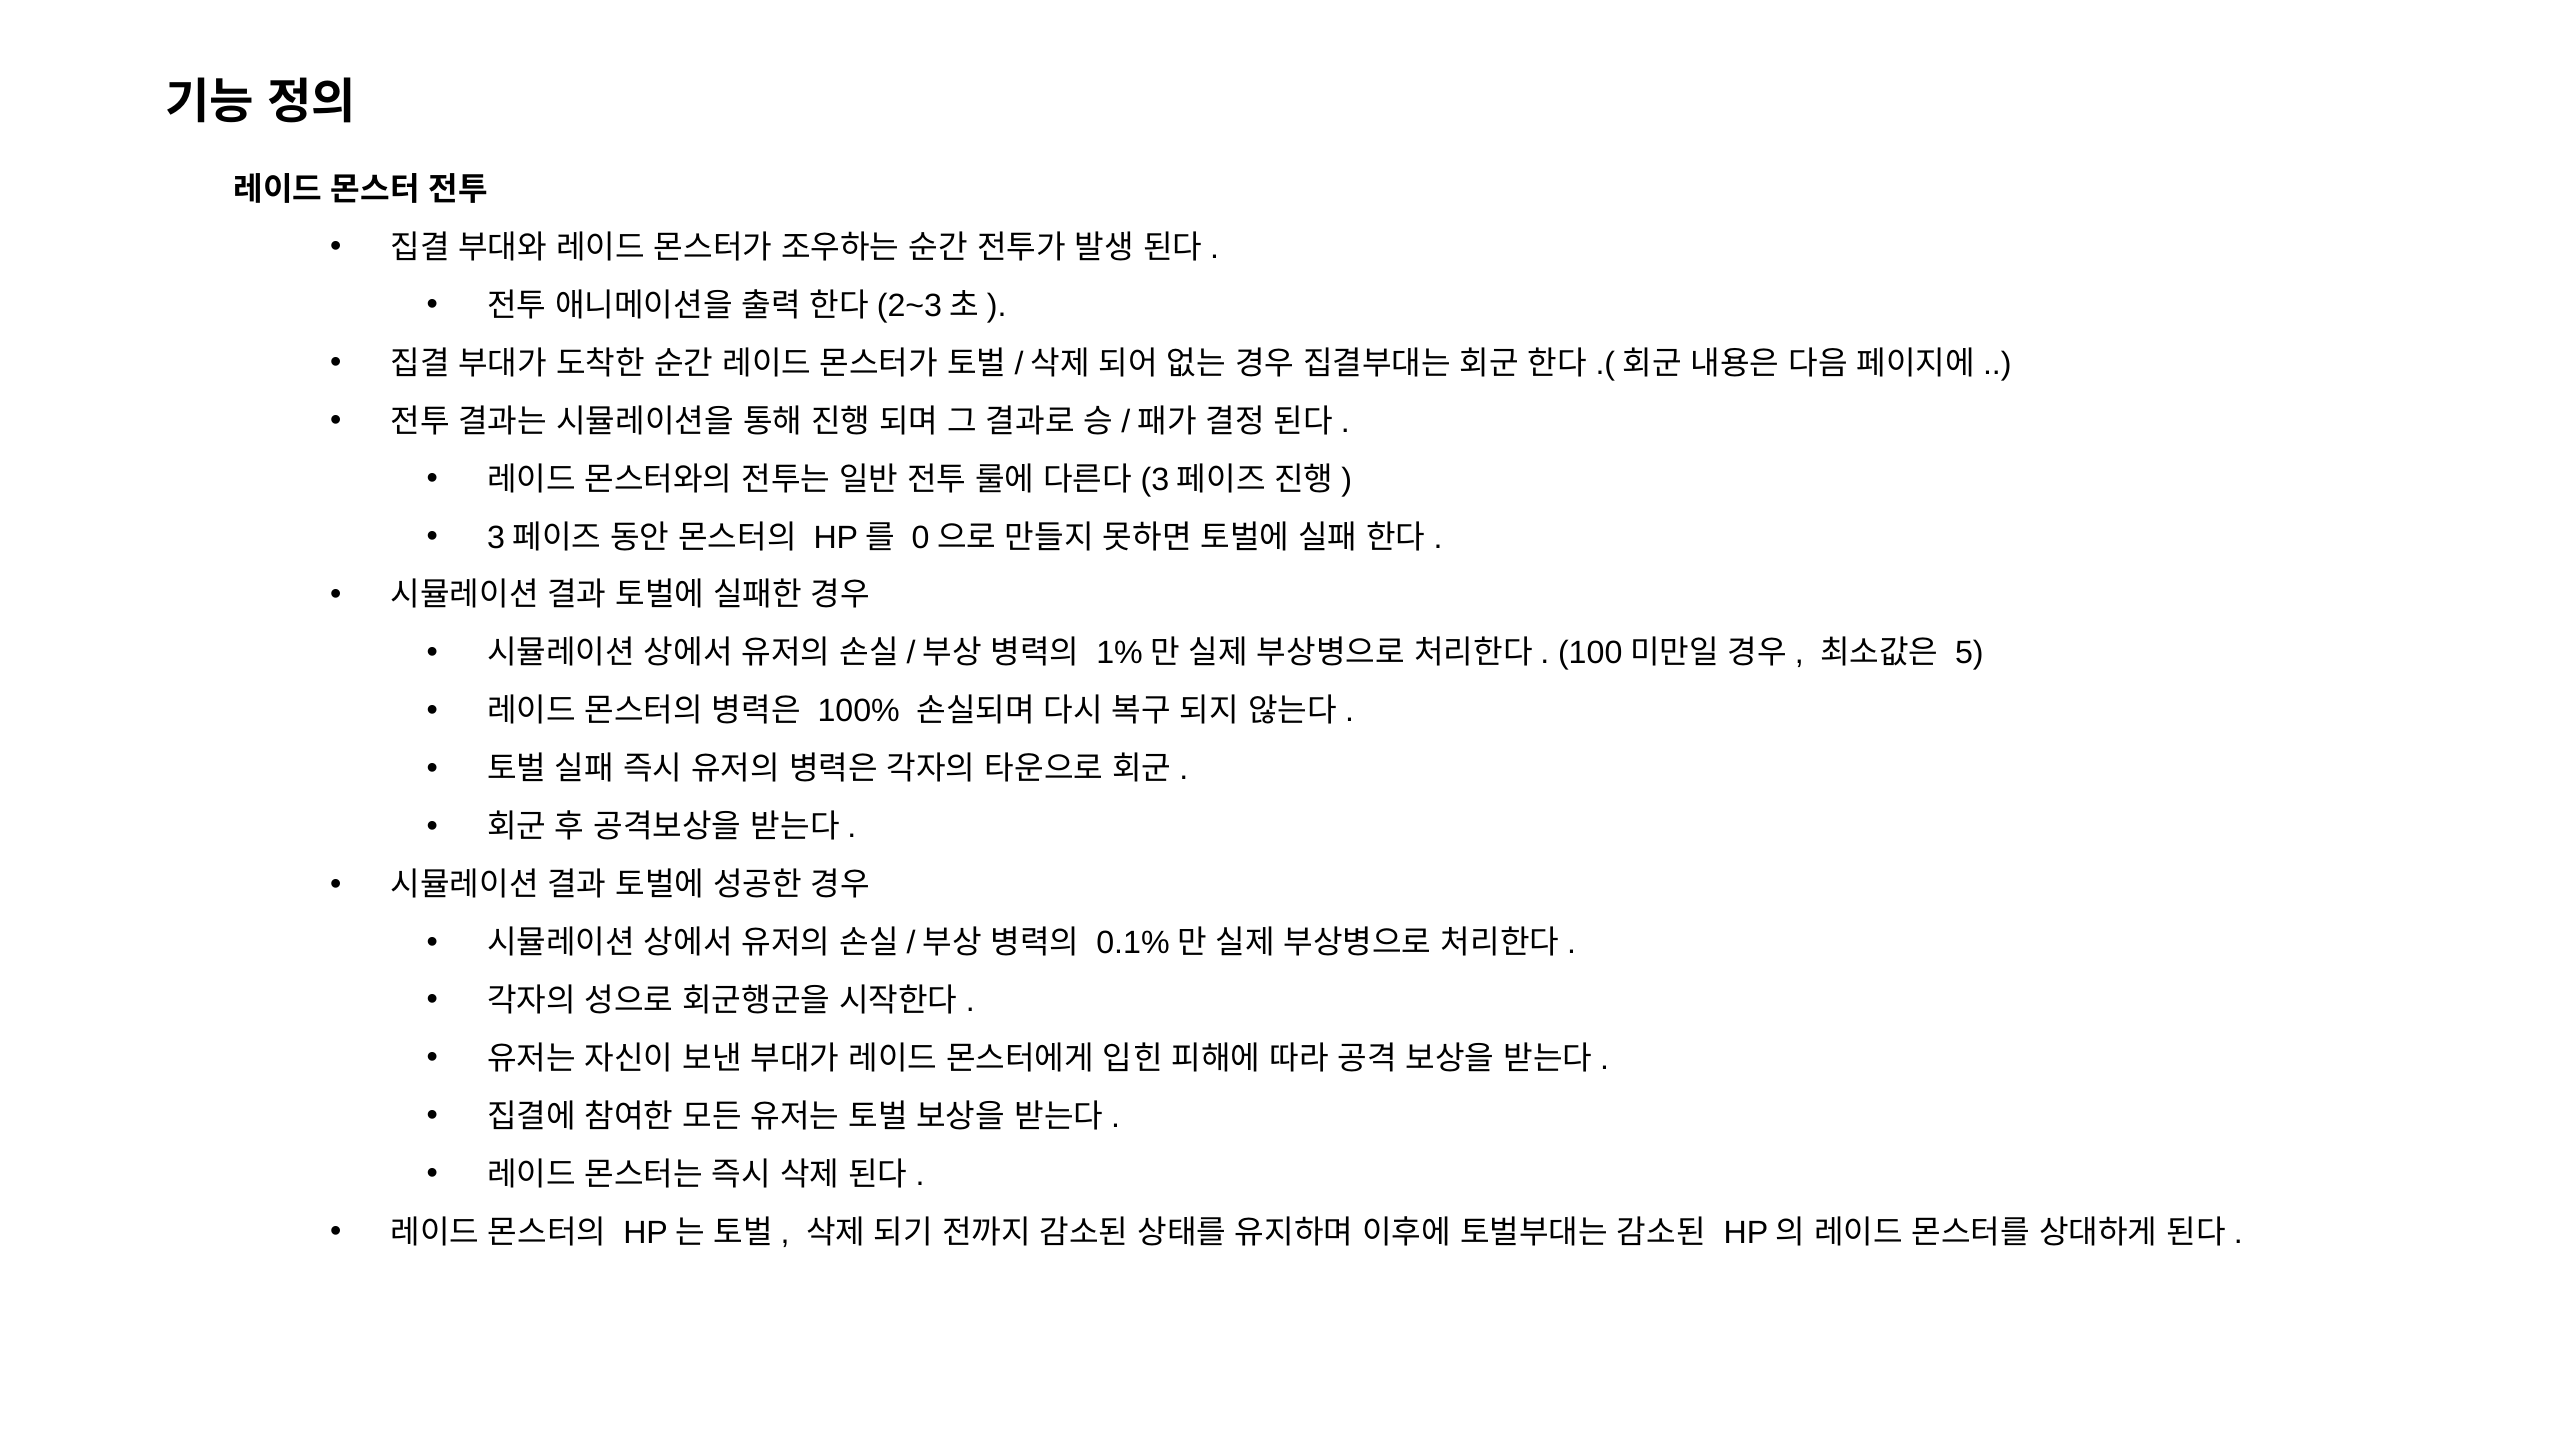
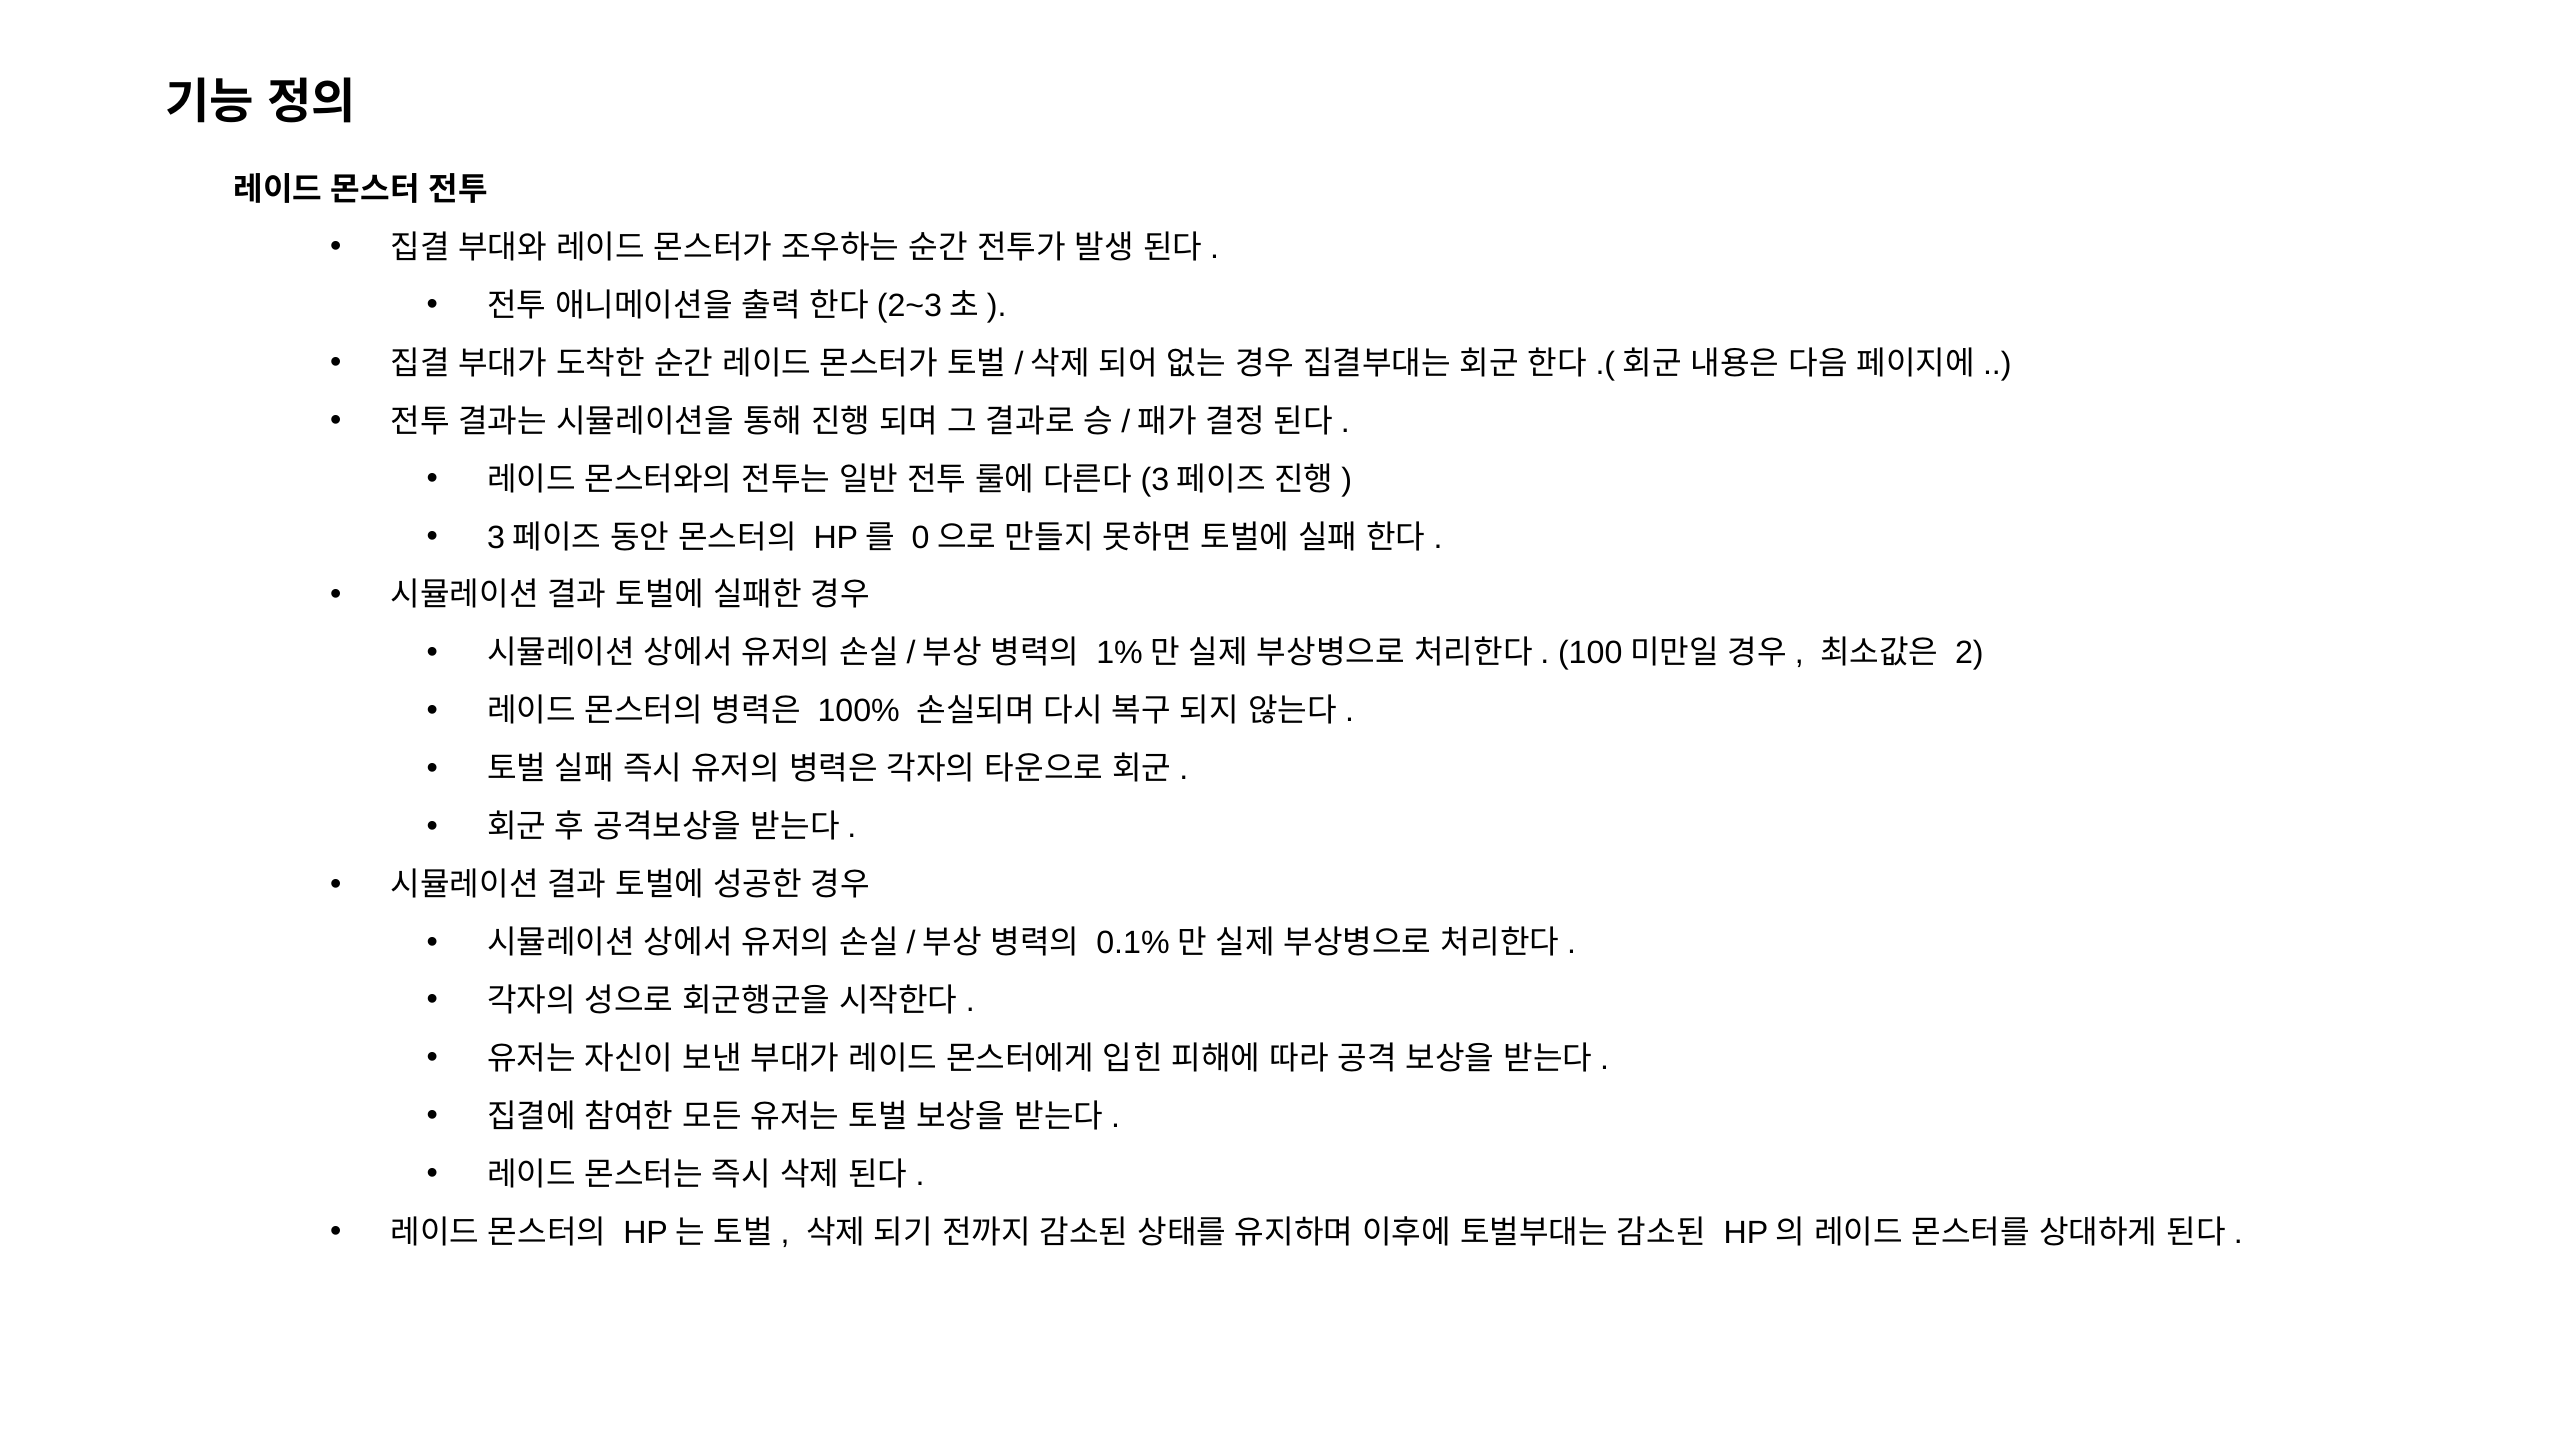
5: 5 -> 2
